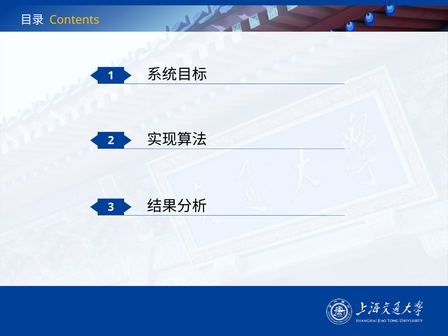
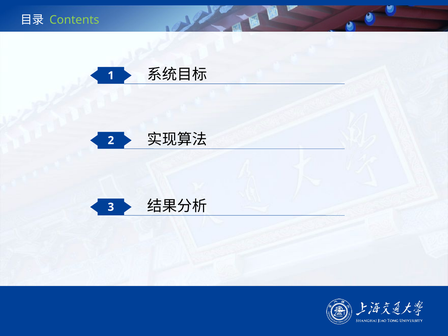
Contents colour: yellow -> light green
